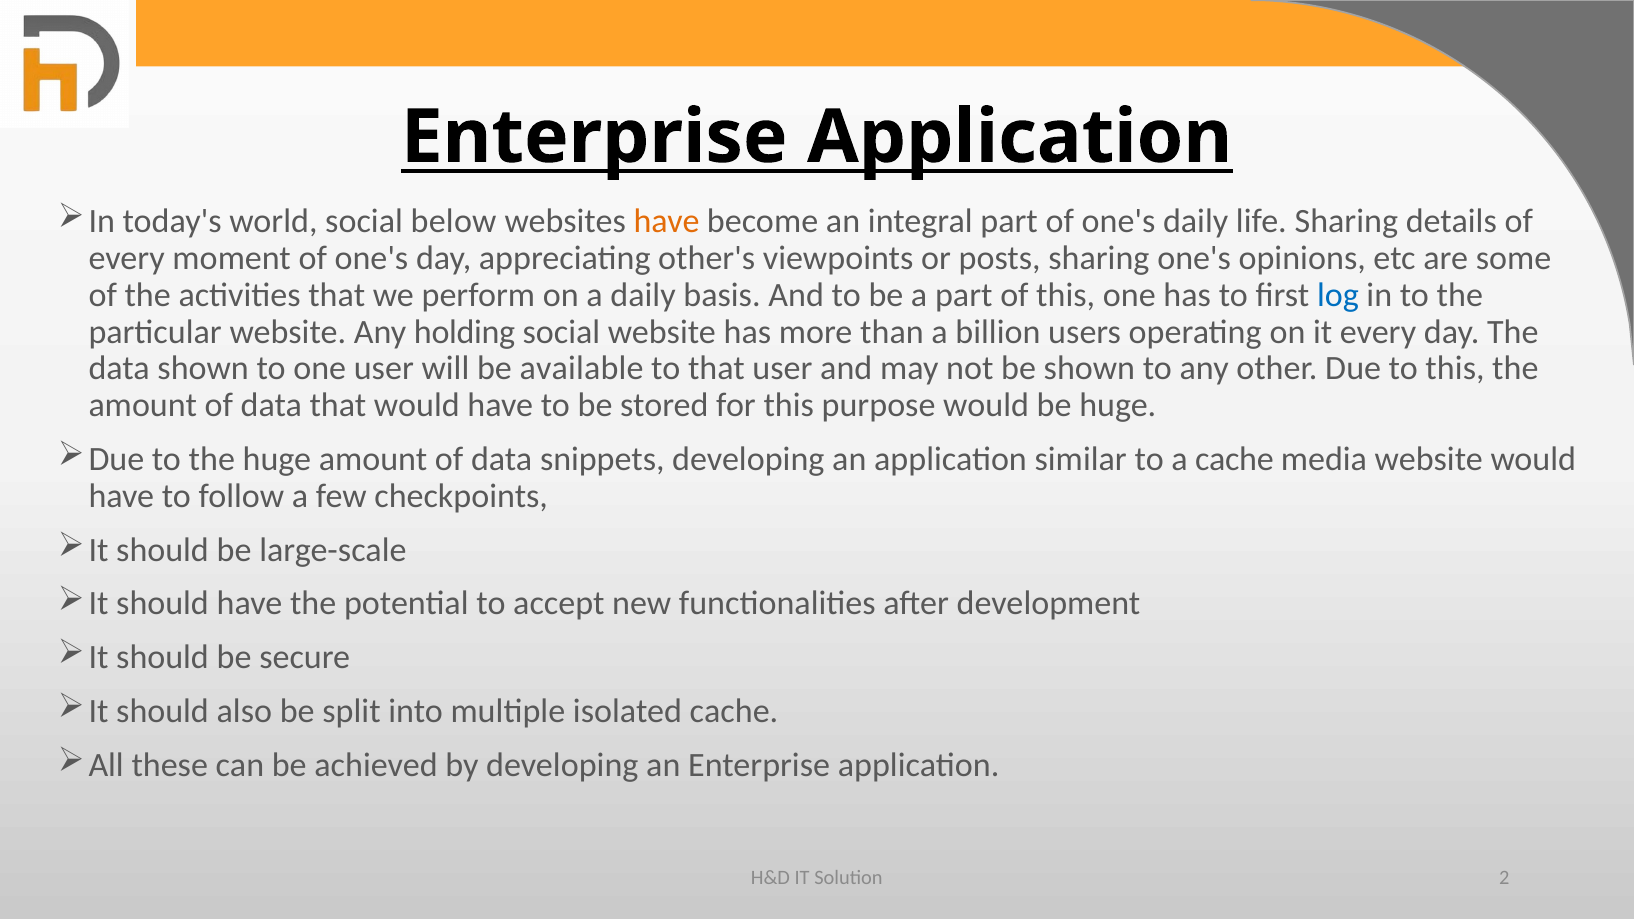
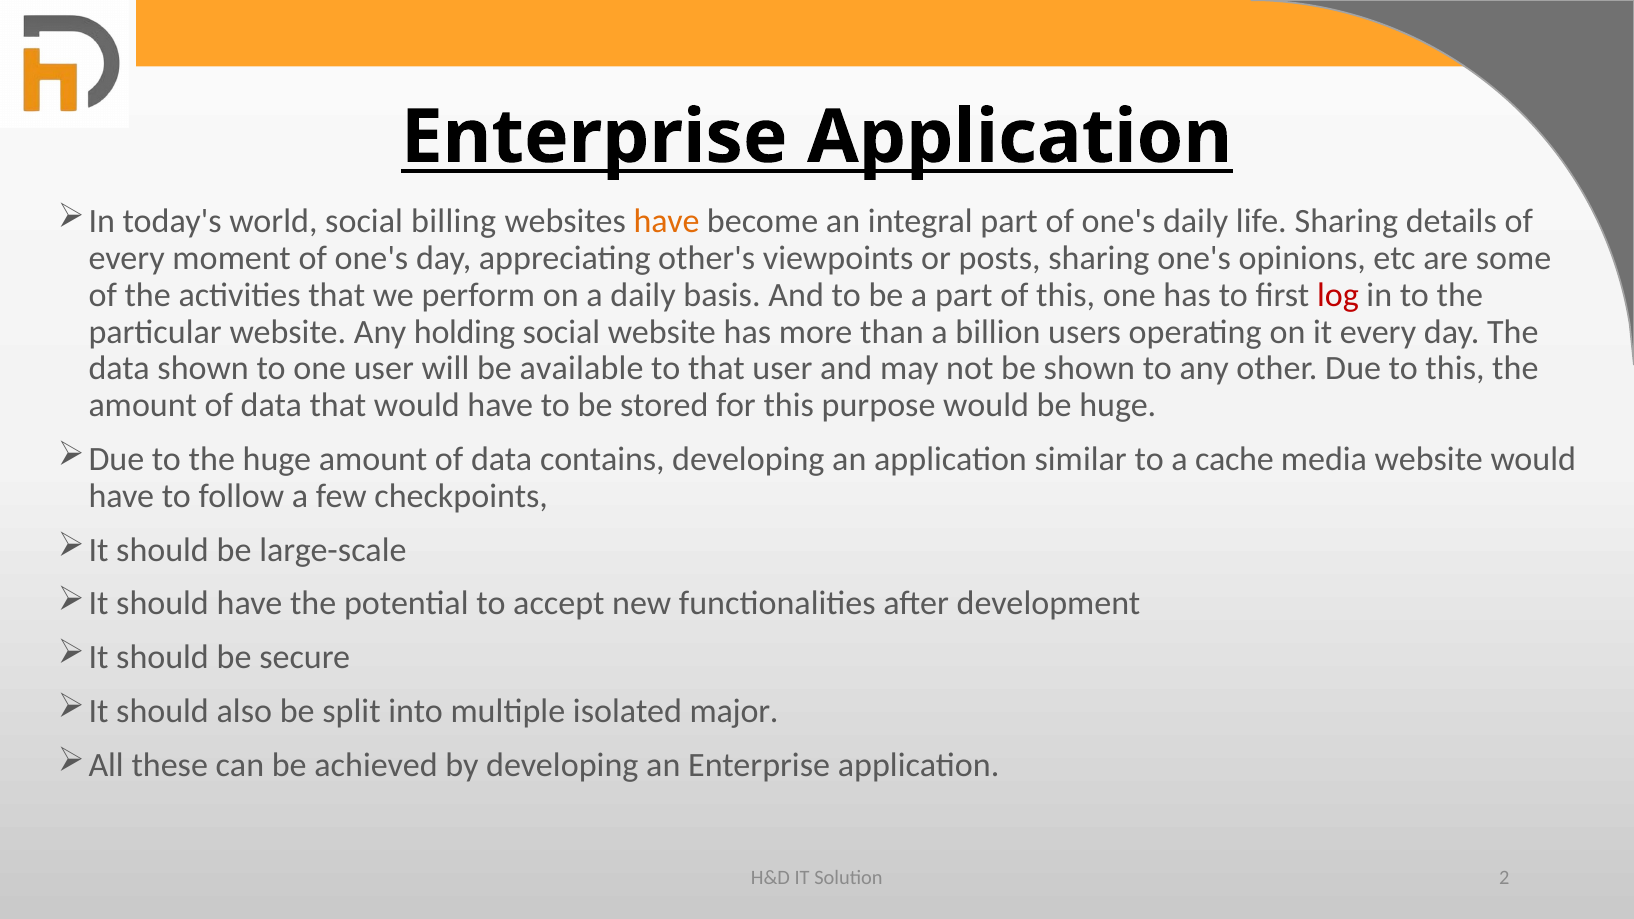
below: below -> billing
log colour: blue -> red
snippets: snippets -> contains
isolated cache: cache -> major
